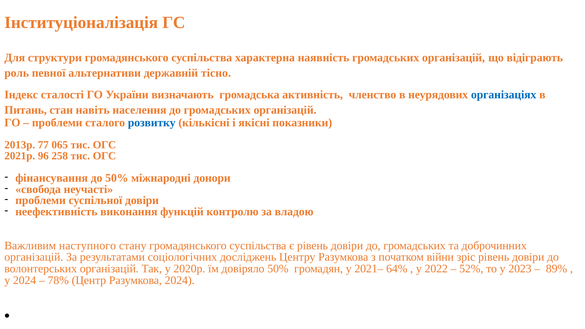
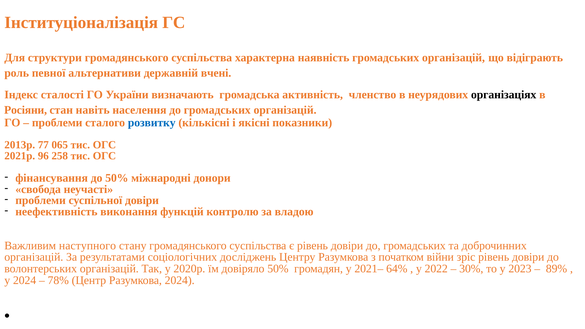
тісно: тісно -> вчені
організаціях colour: blue -> black
Питань: Питань -> Росіяни
52%: 52% -> 30%
